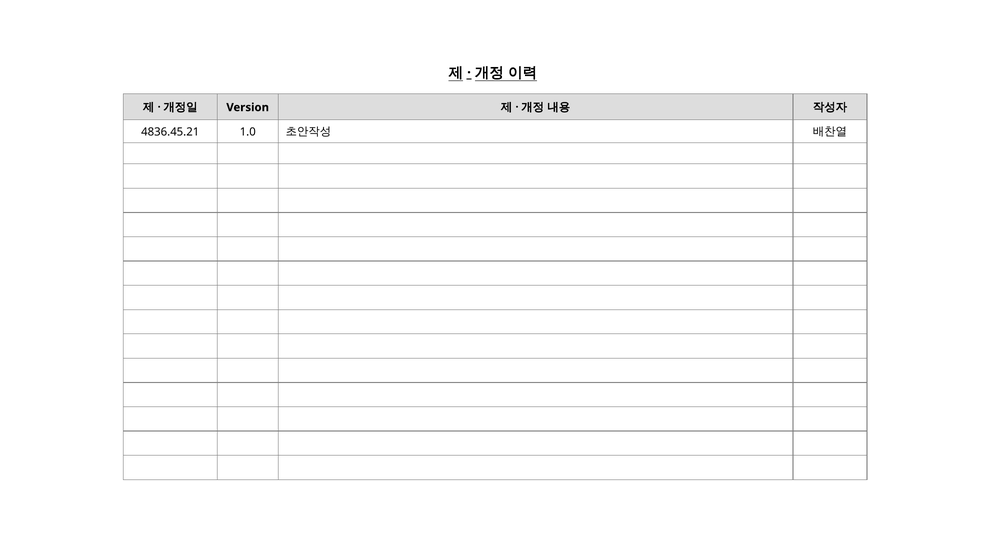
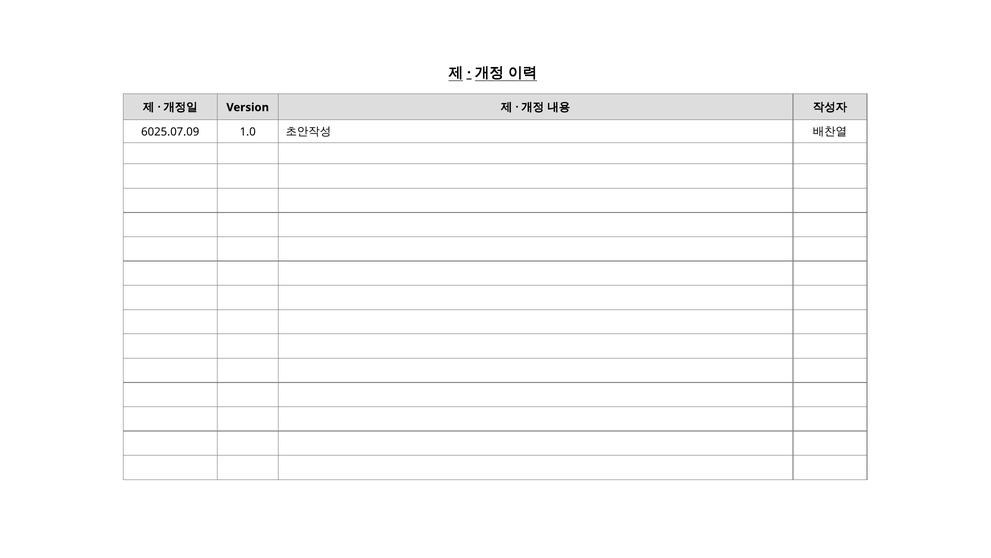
4836.45.21: 4836.45.21 -> 6025.07.09
